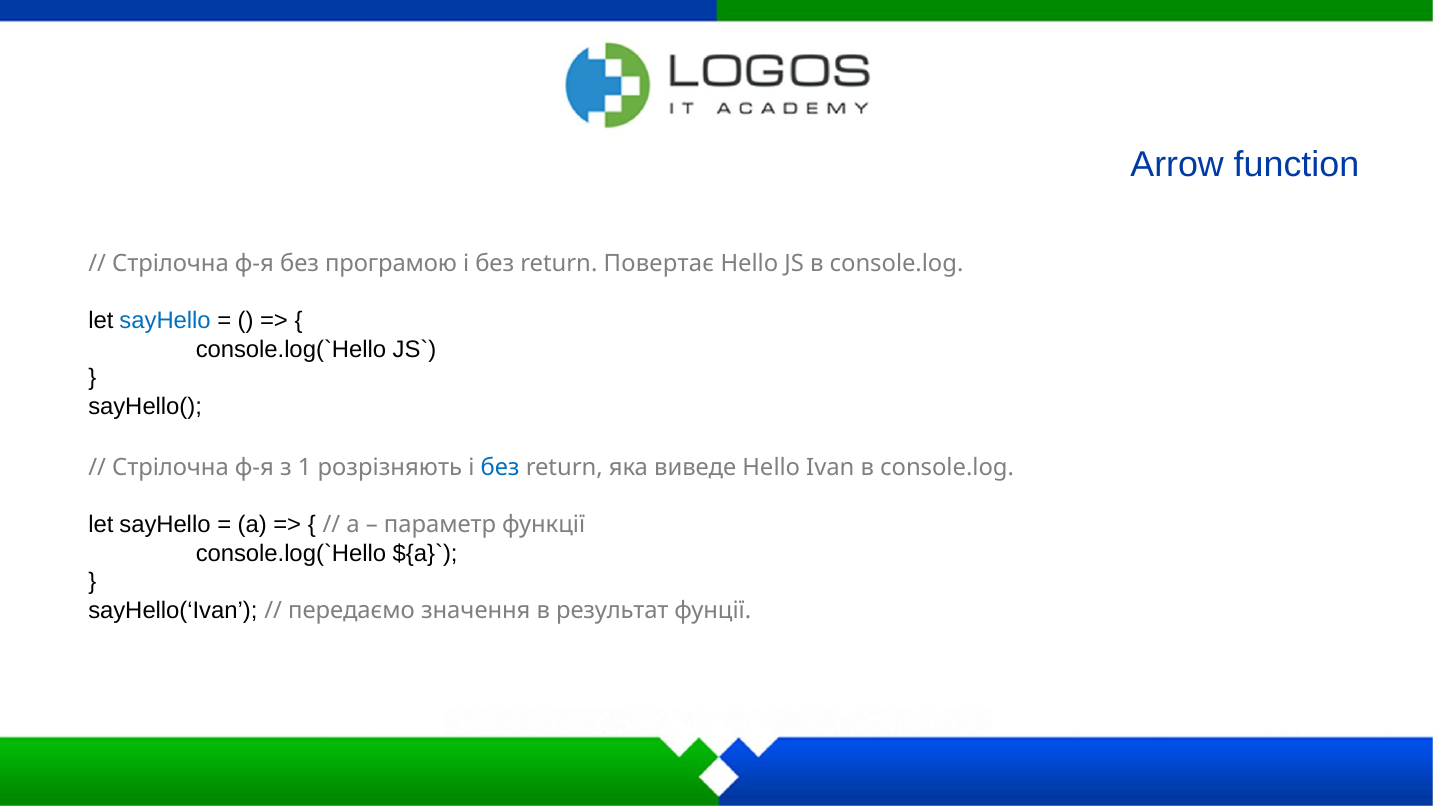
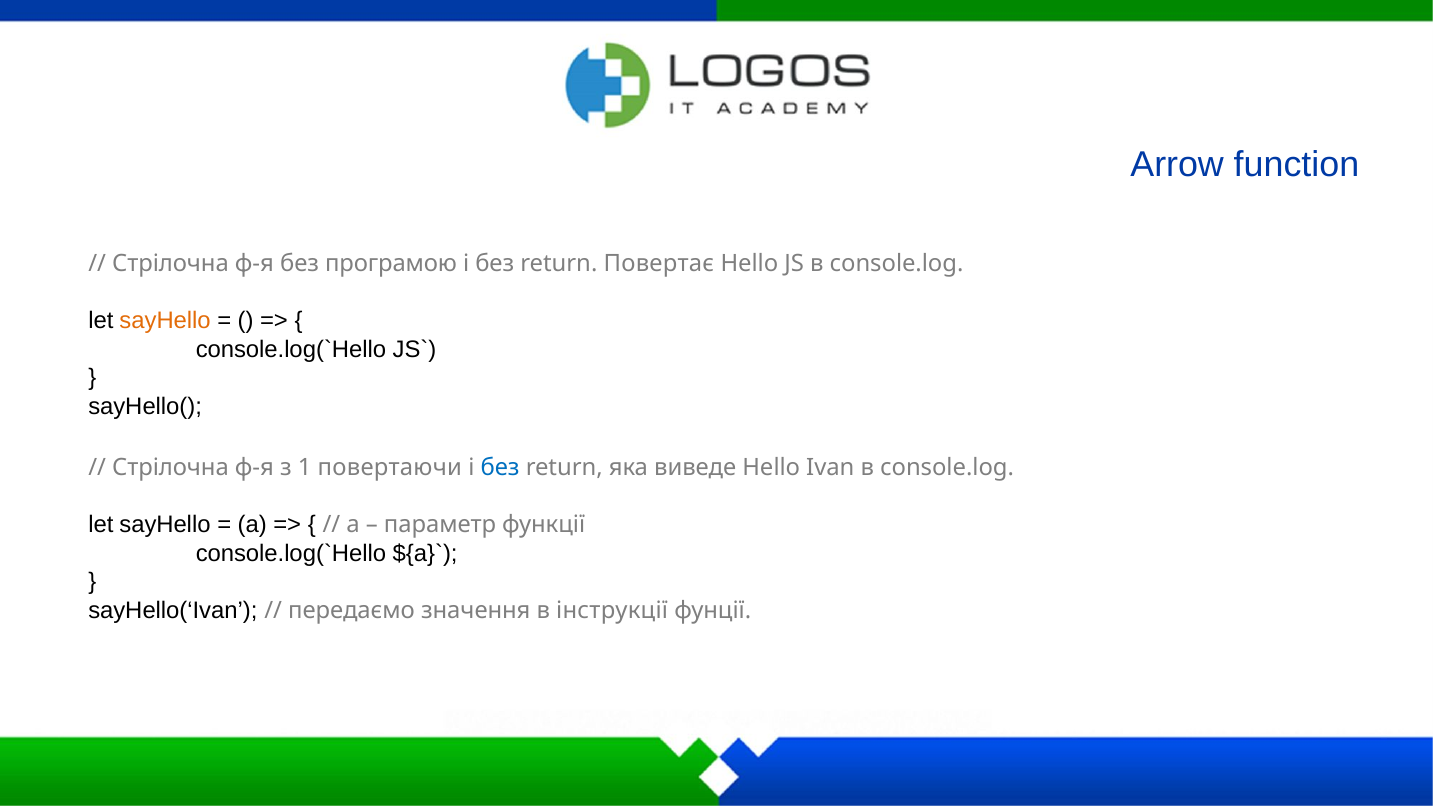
sayHello at (165, 321) colour: blue -> orange
розрізняють: розрізняють -> повертаючи
результат: результат -> інструкції
